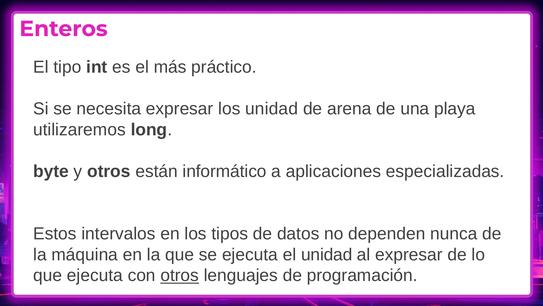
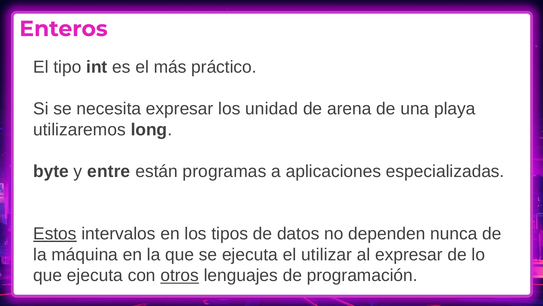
y otros: otros -> entre
informático: informático -> programas
Estos underline: none -> present
el unidad: unidad -> utilizar
